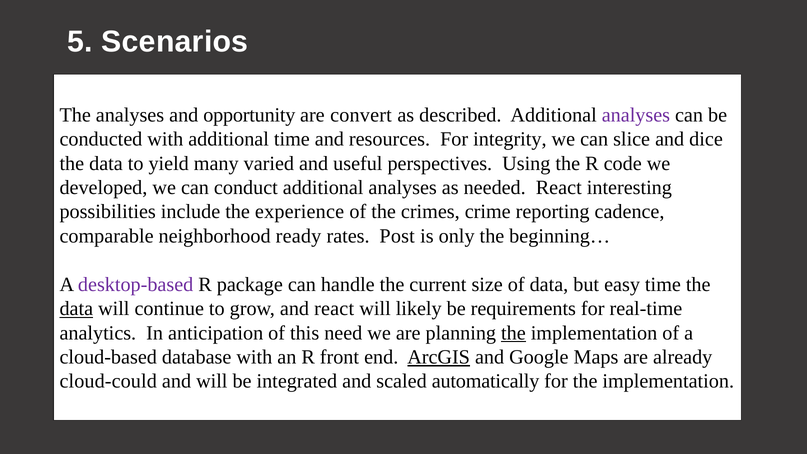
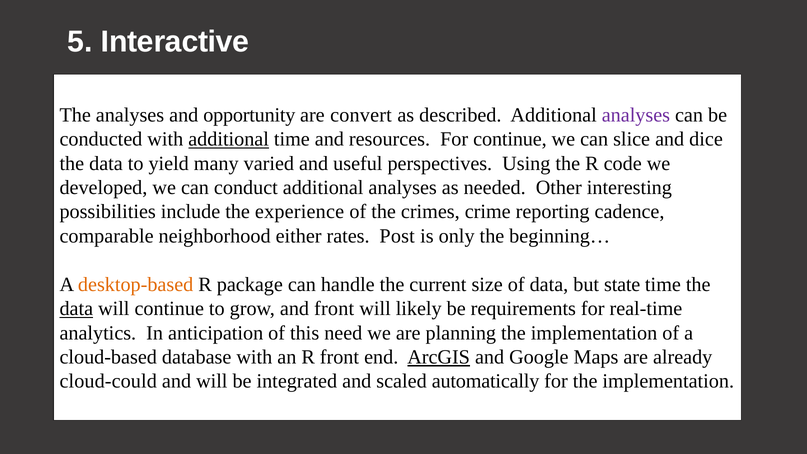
Scenarios: Scenarios -> Interactive
additional at (229, 139) underline: none -> present
For integrity: integrity -> continue
needed React: React -> Other
ready: ready -> either
desktop-based colour: purple -> orange
easy: easy -> state
and react: react -> front
the at (513, 333) underline: present -> none
